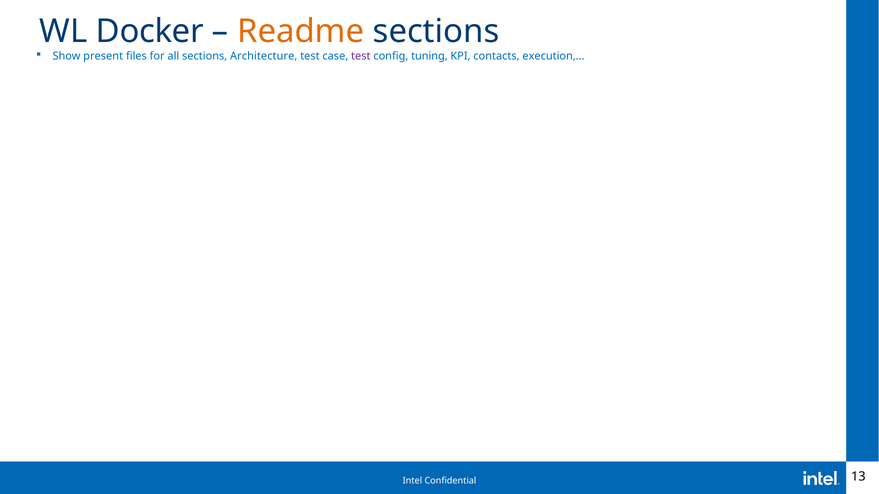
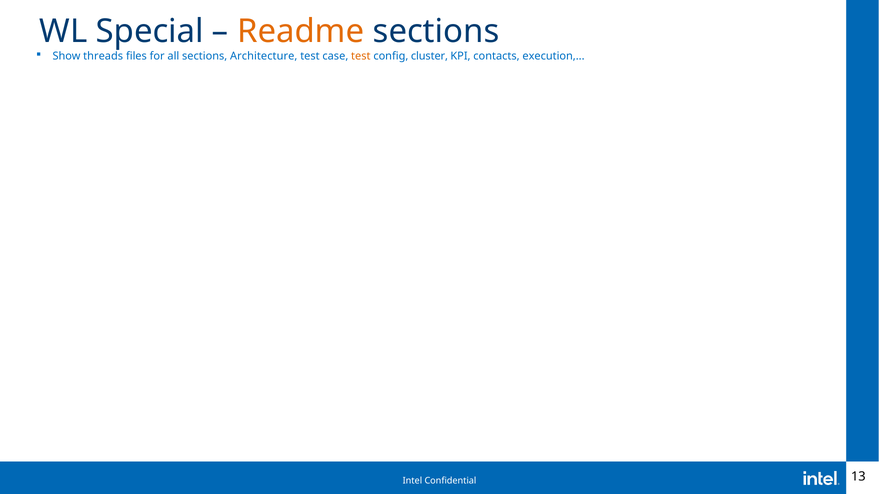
Docker: Docker -> Special
present: present -> threads
test at (361, 56) colour: purple -> orange
tuning: tuning -> cluster
